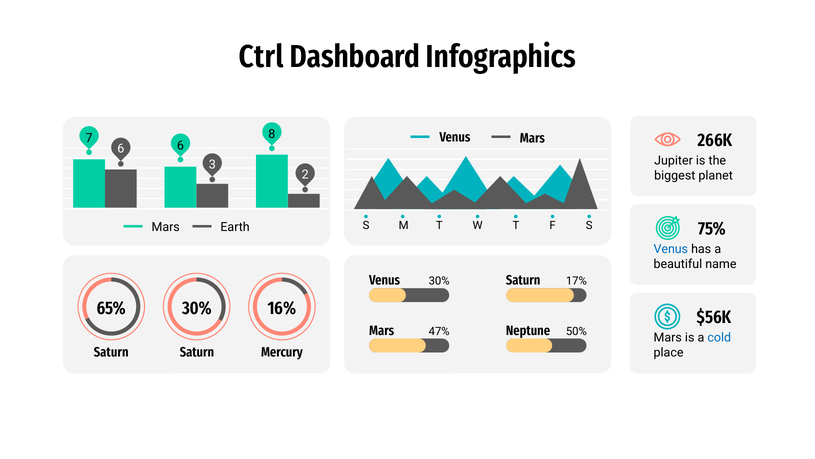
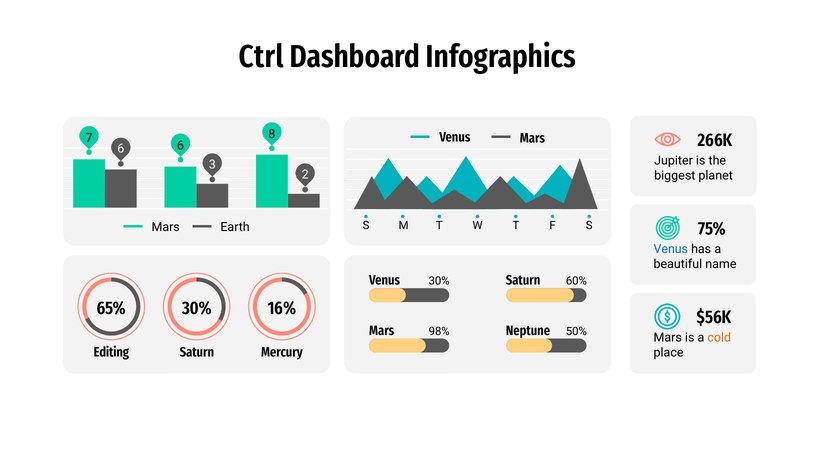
17%: 17% -> 60%
47%: 47% -> 98%
cold colour: blue -> orange
Saturn at (111, 352): Saturn -> Editing
